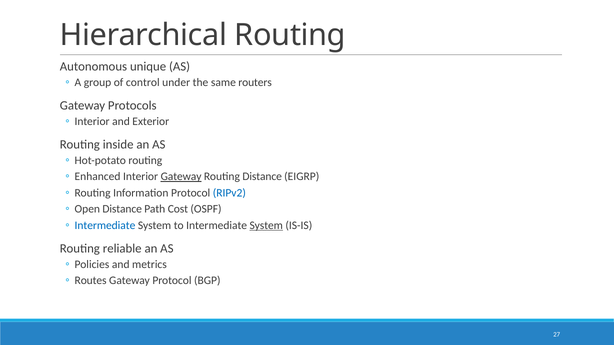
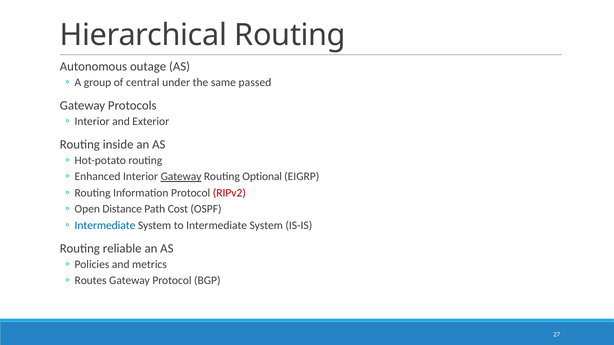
unique: unique -> outage
control: control -> central
routers: routers -> passed
Routing Distance: Distance -> Optional
RIPv2 colour: blue -> red
System at (266, 226) underline: present -> none
